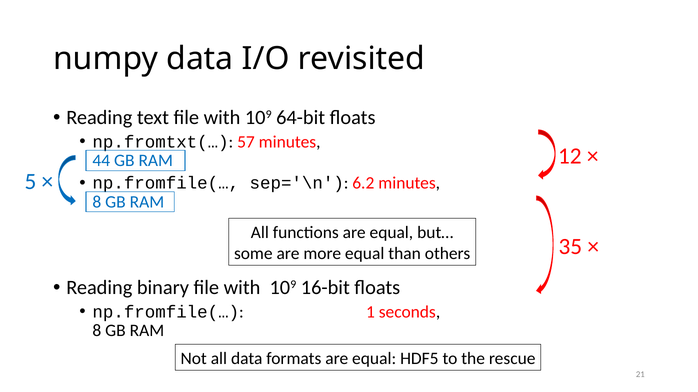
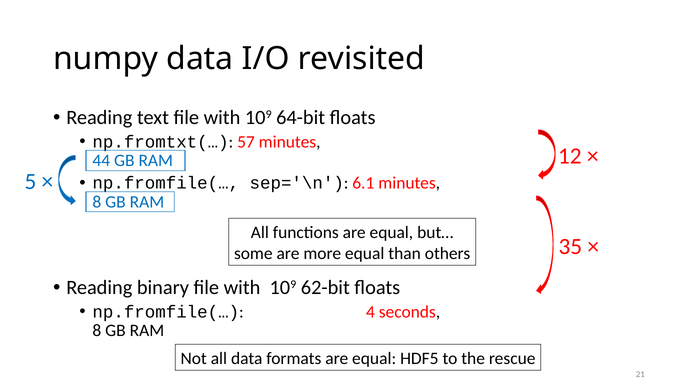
6.2: 6.2 -> 6.1
16-bit: 16-bit -> 62-bit
1: 1 -> 4
